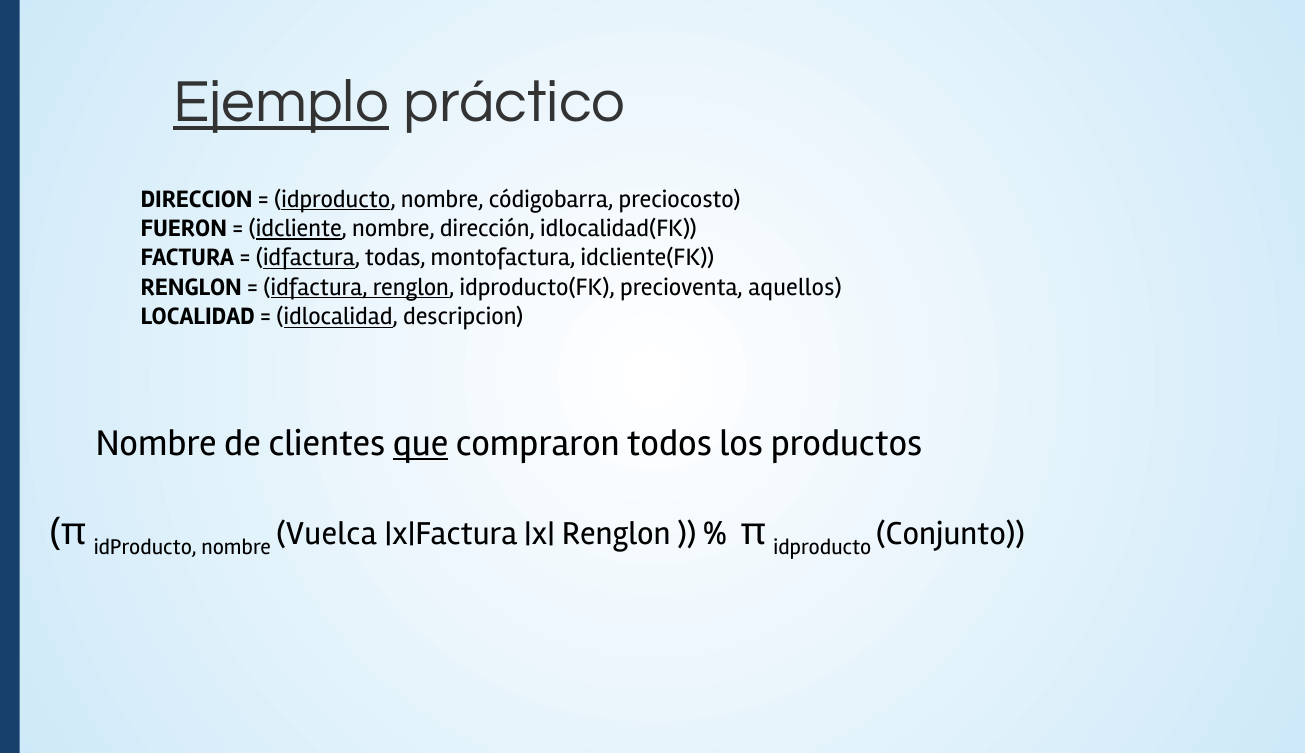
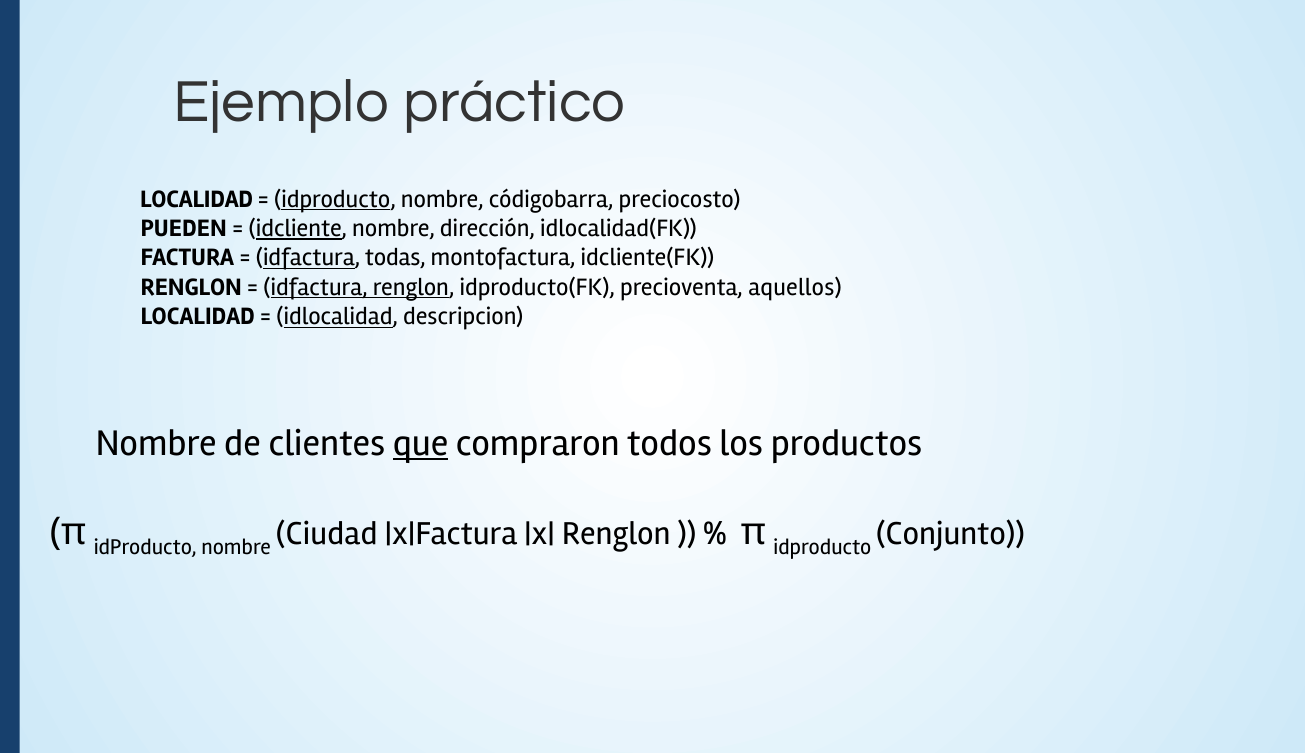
Ejemplo underline: present -> none
DIRECCION at (197, 199): DIRECCION -> LOCALIDAD
FUERON: FUERON -> PUEDEN
Vuelca: Vuelca -> Ciudad
